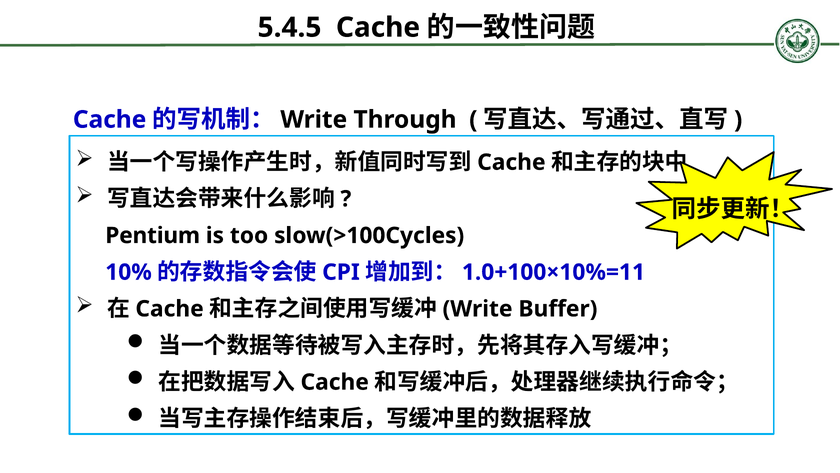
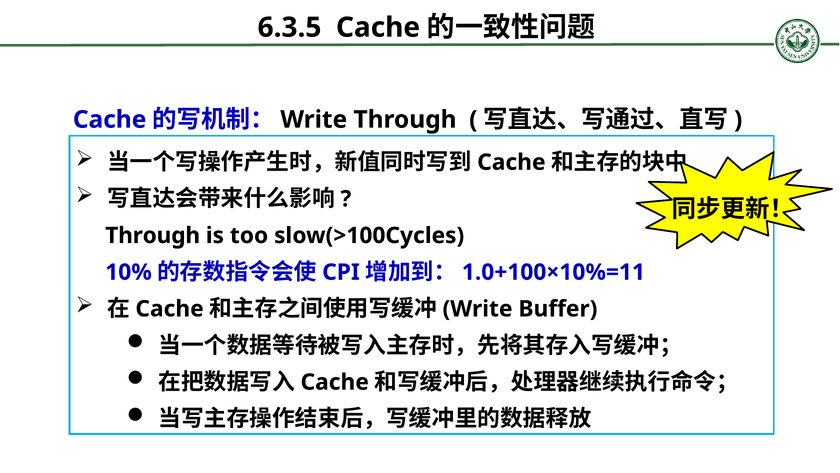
5.4.5: 5.4.5 -> 6.3.5
Pentium at (153, 235): Pentium -> Through
